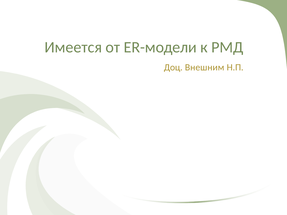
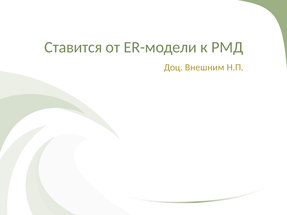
Имеется: Имеется -> Ставится
